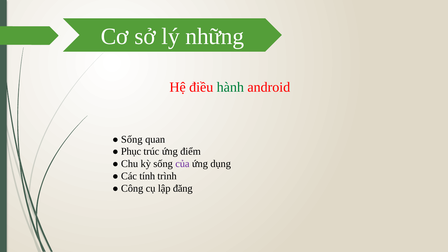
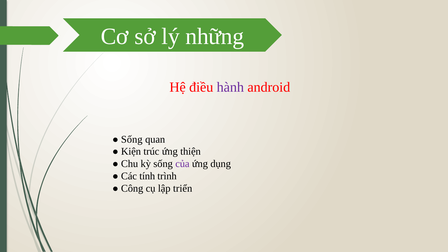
hành colour: green -> purple
Phục: Phục -> Kiện
điểm: điểm -> thiện
đăng: đăng -> triển
